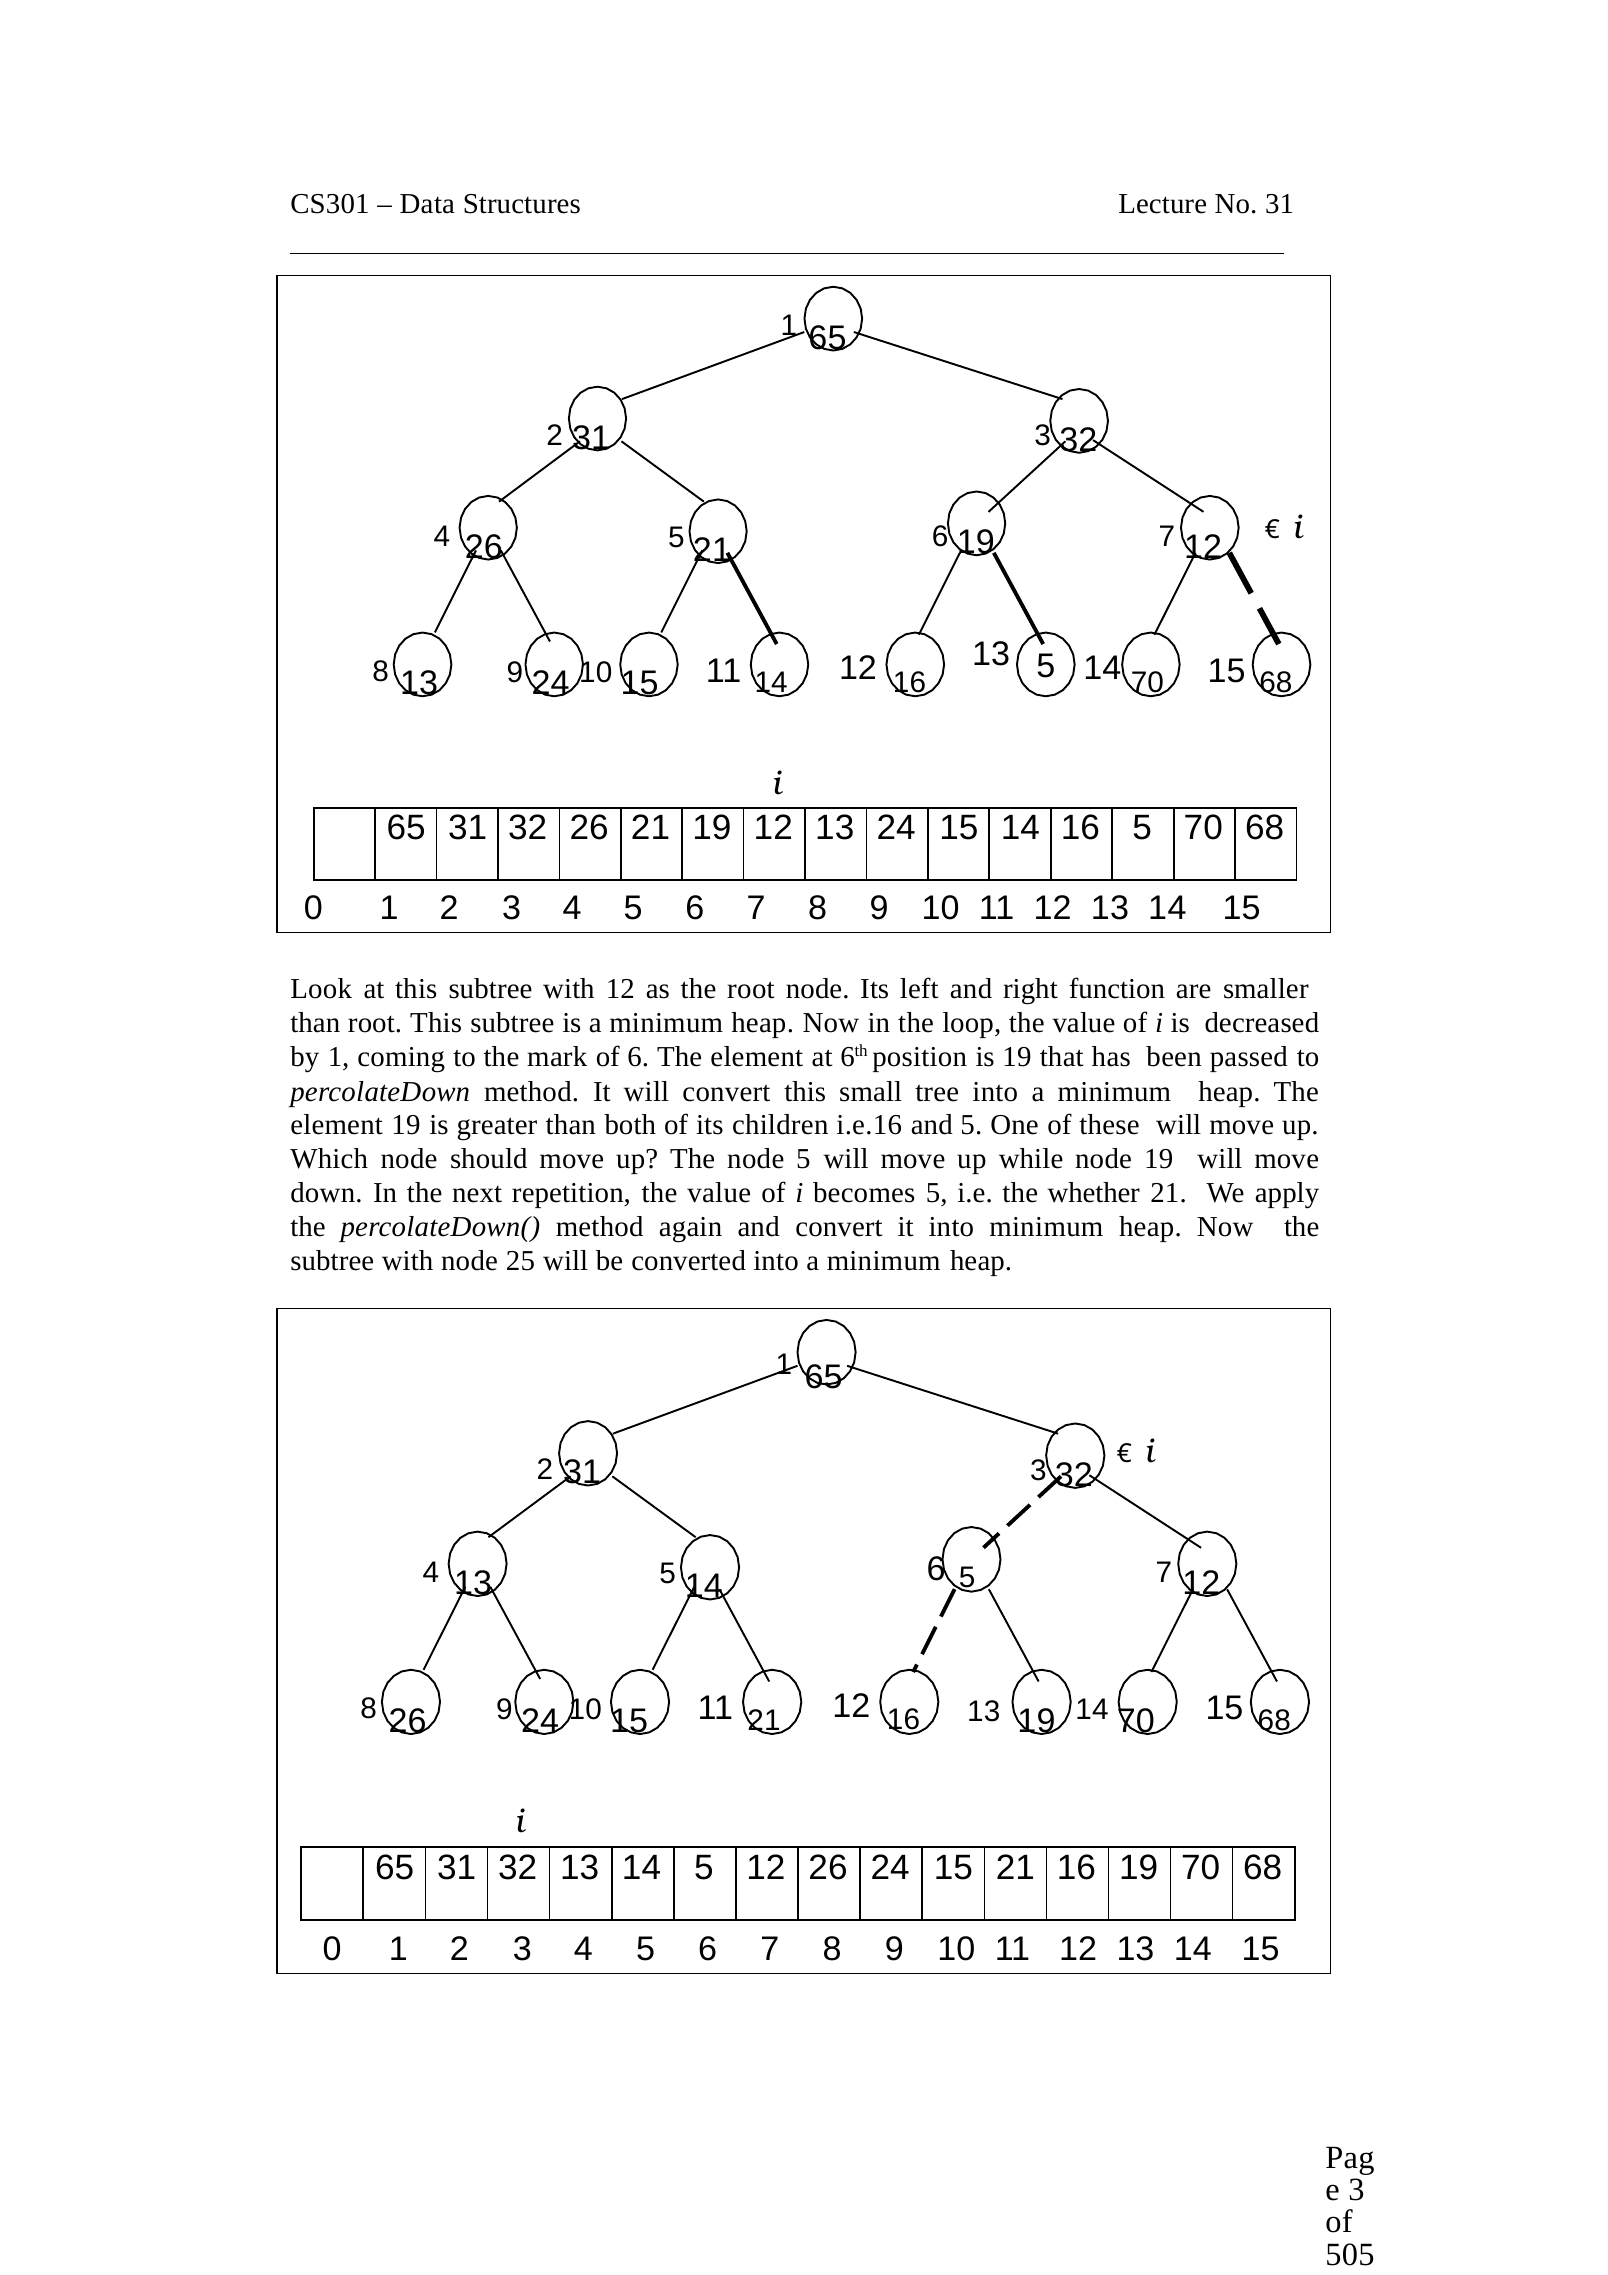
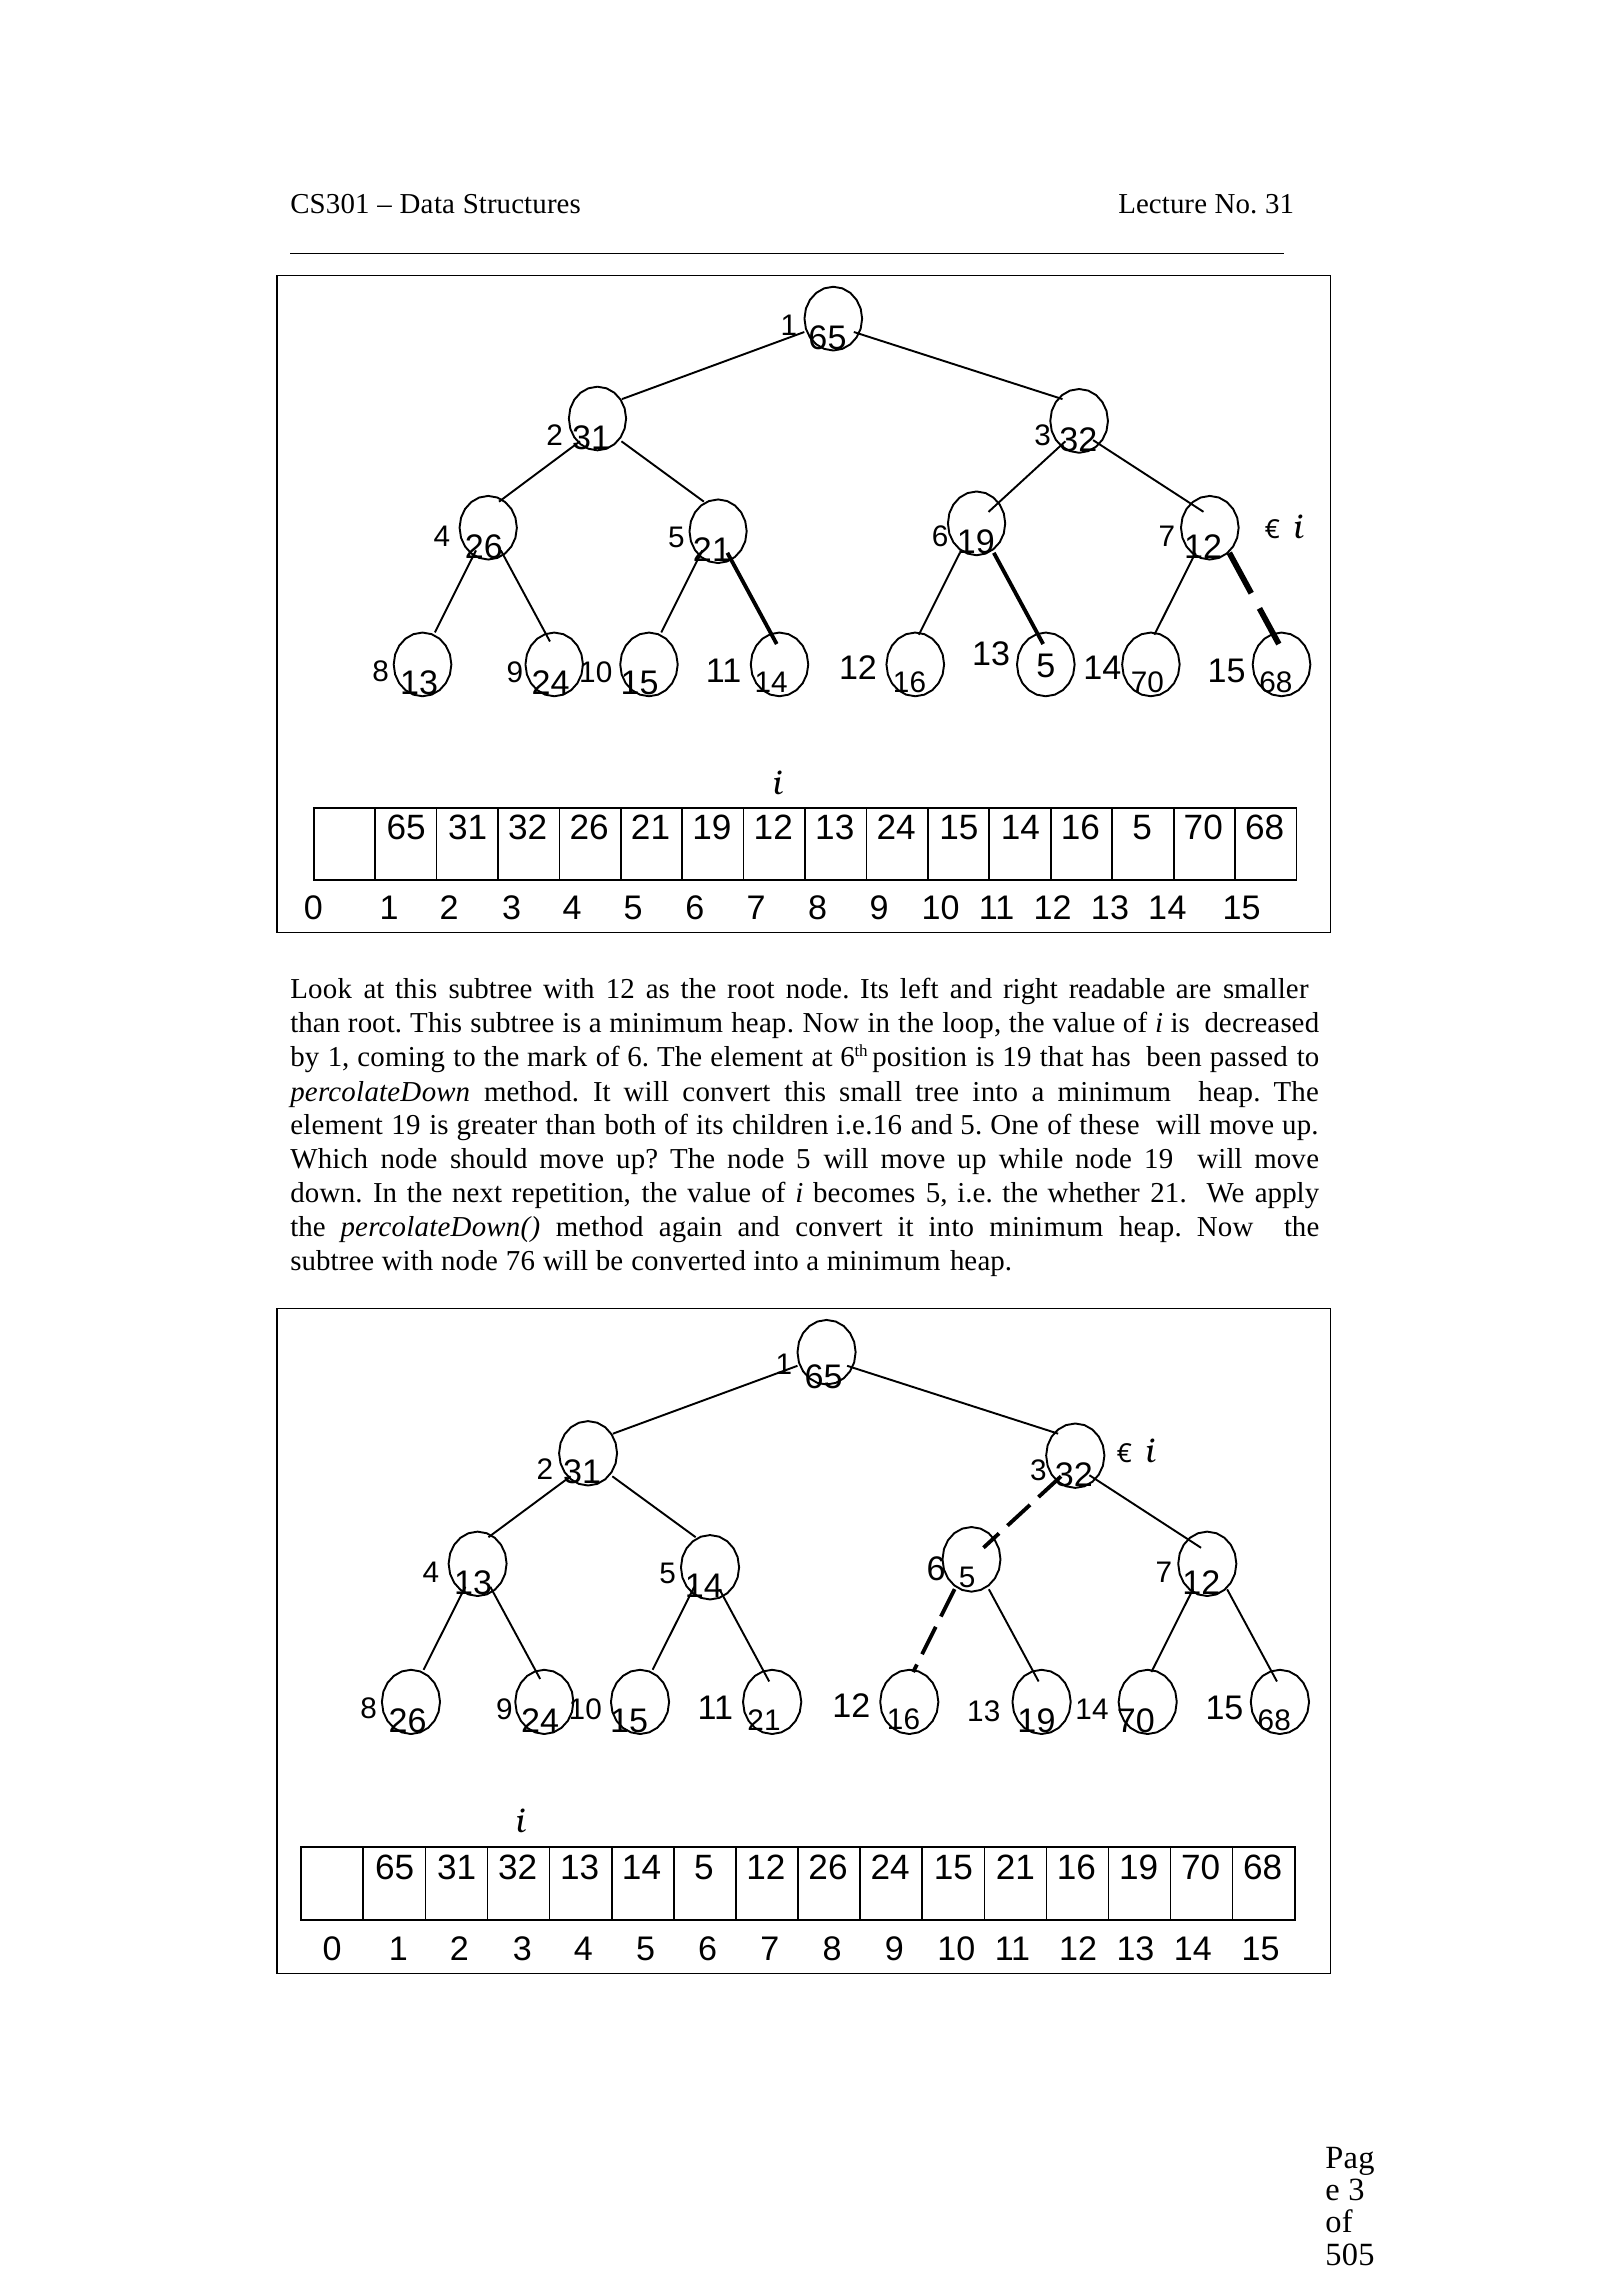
function: function -> readable
25: 25 -> 76
